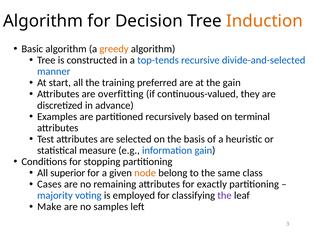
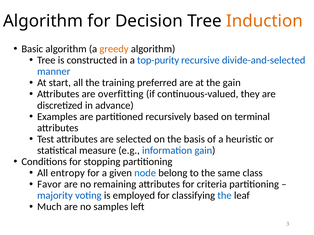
top-tends: top-tends -> top-purity
superior: superior -> entropy
node colour: orange -> blue
Cases: Cases -> Favor
exactly: exactly -> criteria
the at (225, 196) colour: purple -> blue
Make: Make -> Much
